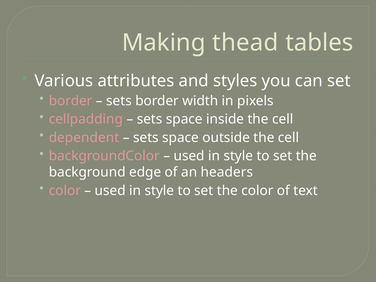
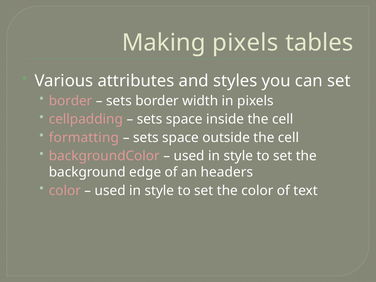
Making thead: thead -> pixels
dependent: dependent -> formatting
